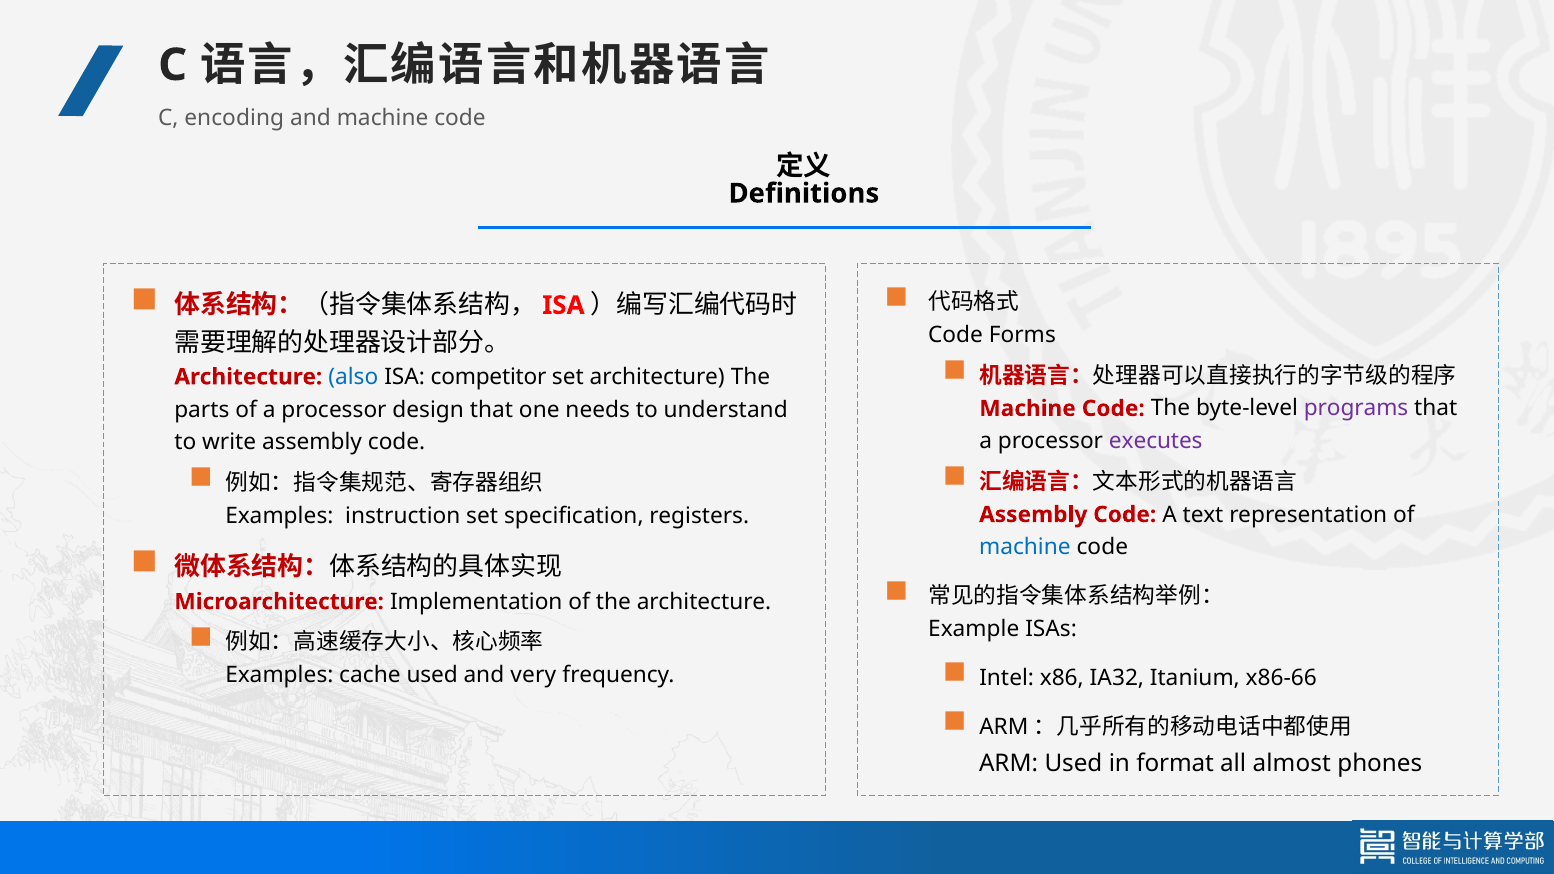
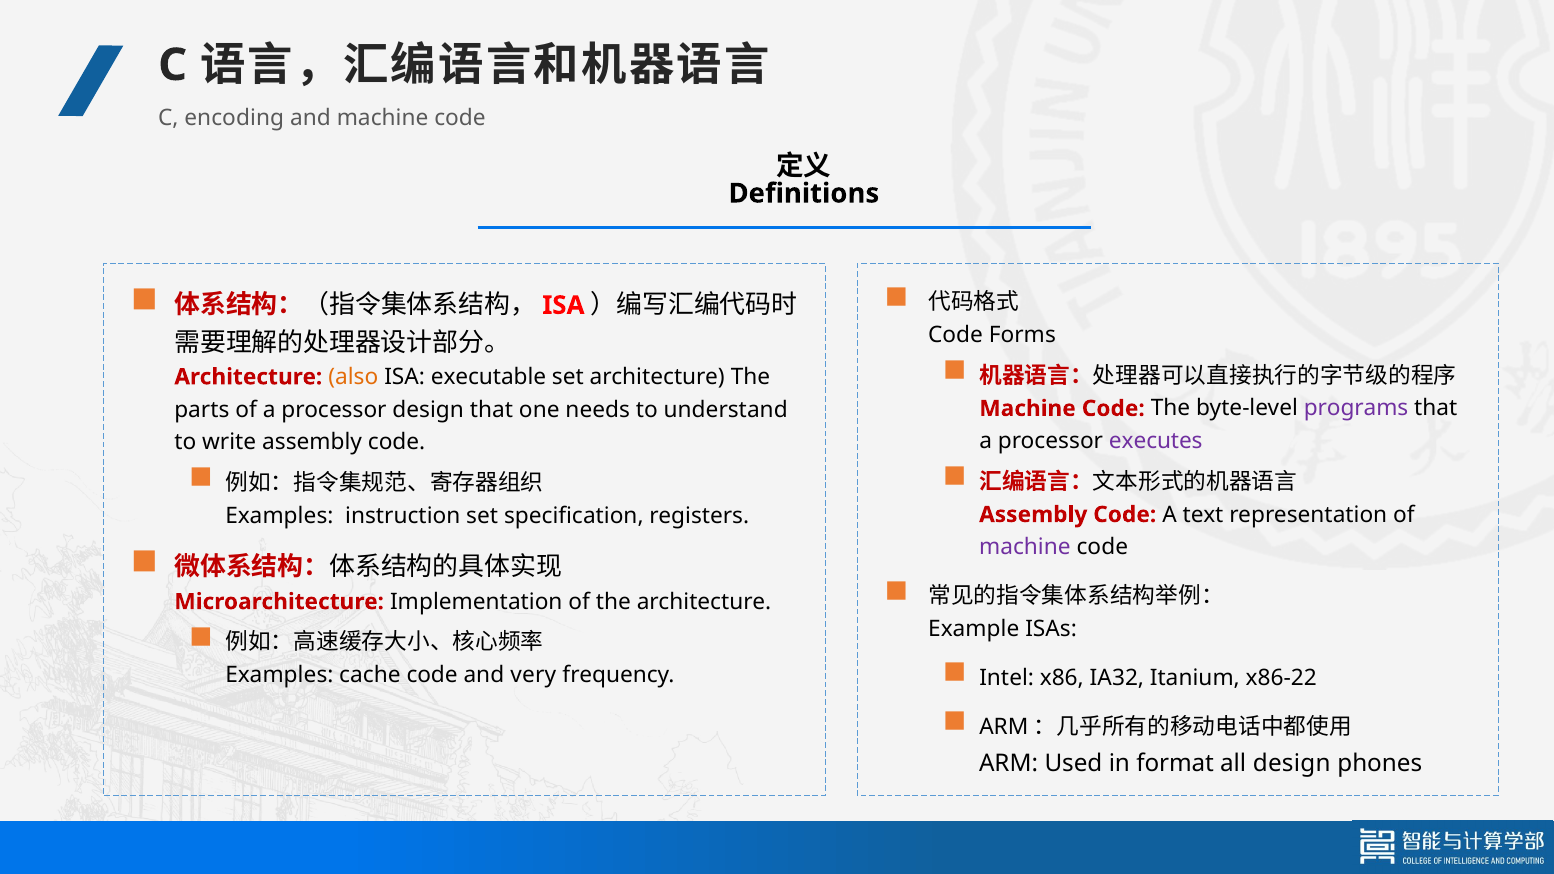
also colour: blue -> orange
competitor: competitor -> executable
machine at (1025, 547) colour: blue -> purple
x86-66: x86-66 -> x86-22
cache used: used -> code
all almost: almost -> design
